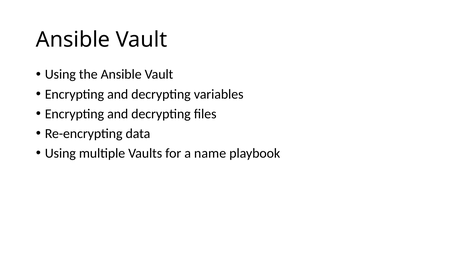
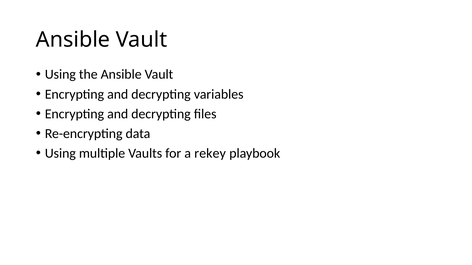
name: name -> rekey
